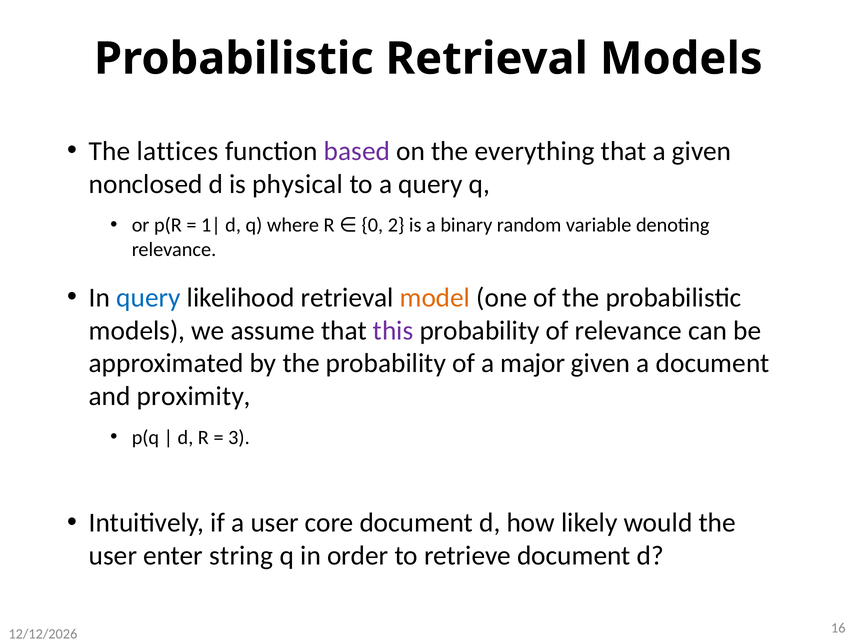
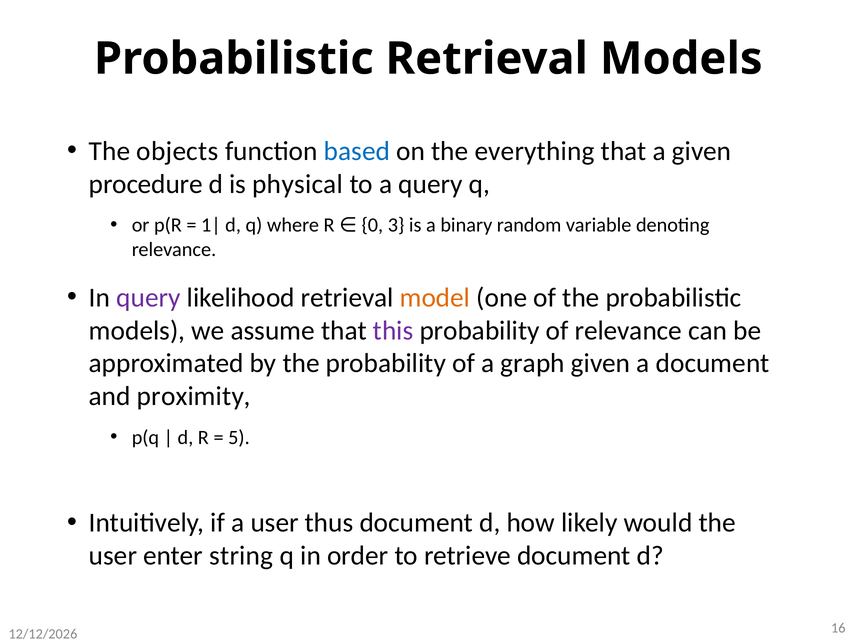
lattices: lattices -> objects
based colour: purple -> blue
nonclosed: nonclosed -> procedure
2: 2 -> 3
query at (148, 298) colour: blue -> purple
major: major -> graph
3: 3 -> 5
core: core -> thus
